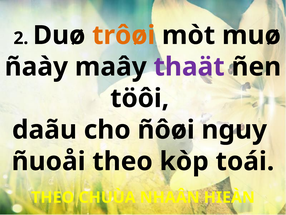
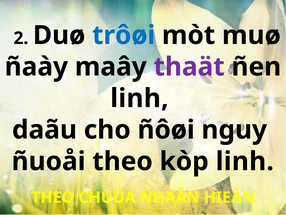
trôøi colour: orange -> blue
töôi at (140, 98): töôi -> linh
kòp toái: toái -> linh
